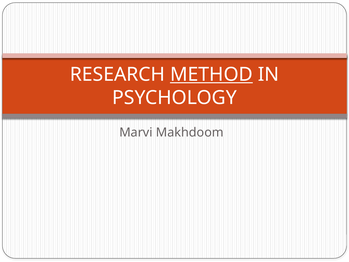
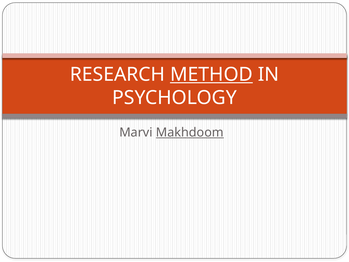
Makhdoom underline: none -> present
